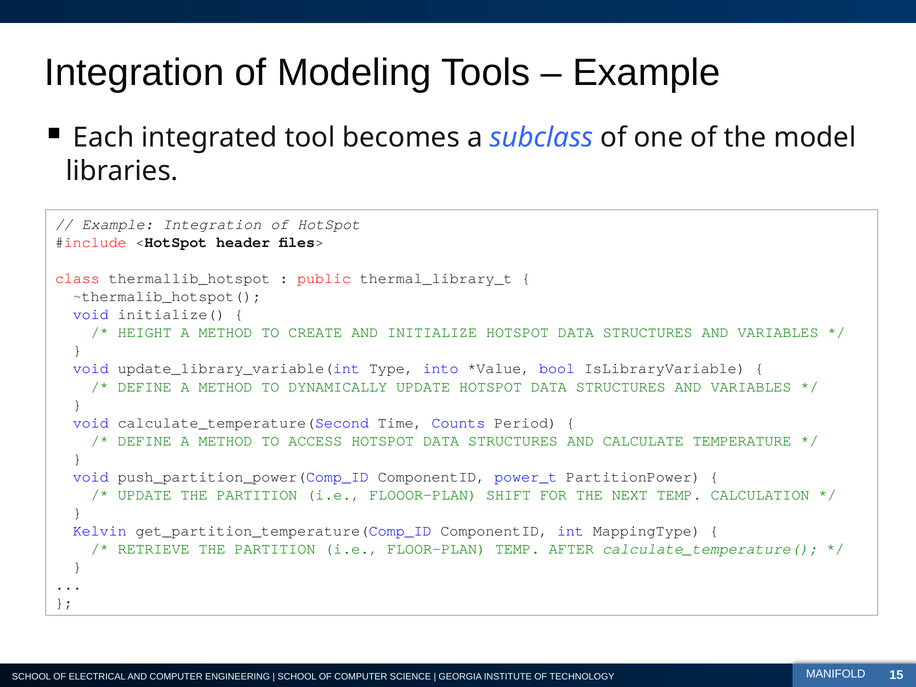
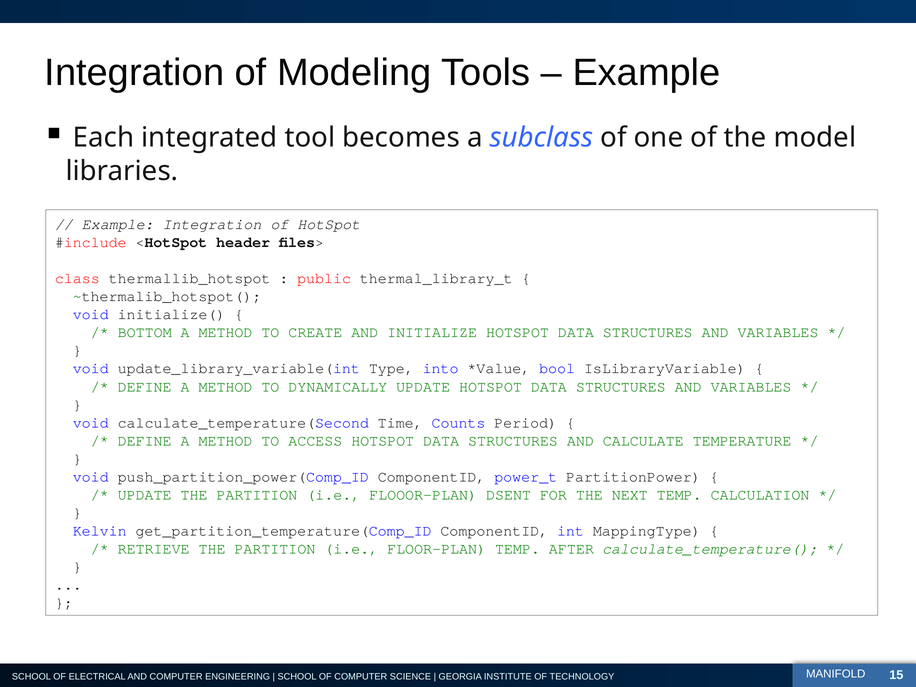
HEIGHT: HEIGHT -> BOTTOM
SHIFT: SHIFT -> DSENT
